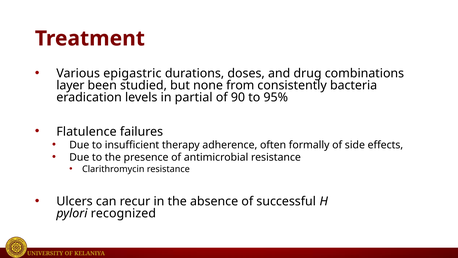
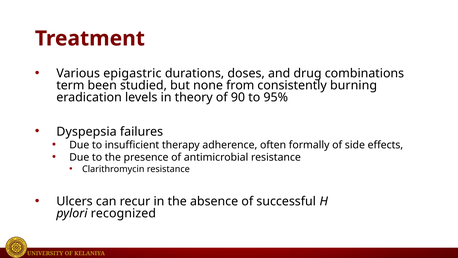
layer: layer -> term
bacteria: bacteria -> burning
partial: partial -> theory
Flatulence: Flatulence -> Dyspepsia
